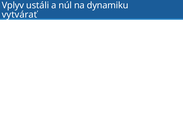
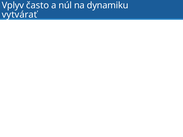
ustáli: ustáli -> často
